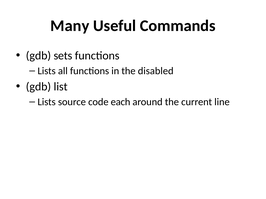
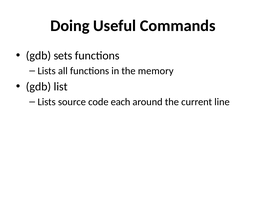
Many: Many -> Doing
disabled: disabled -> memory
